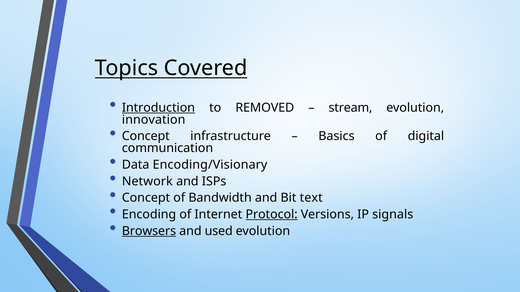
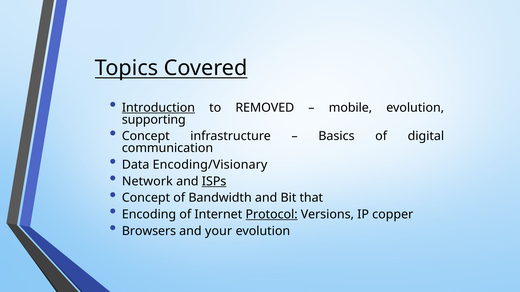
stream: stream -> mobile
innovation: innovation -> supporting
ISPs underline: none -> present
text: text -> that
signals: signals -> copper
Browsers underline: present -> none
used: used -> your
